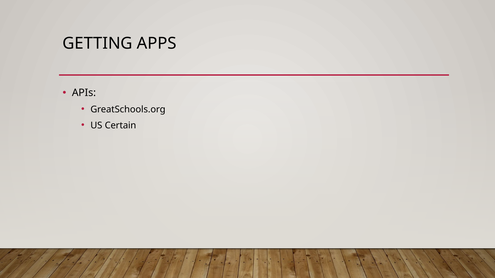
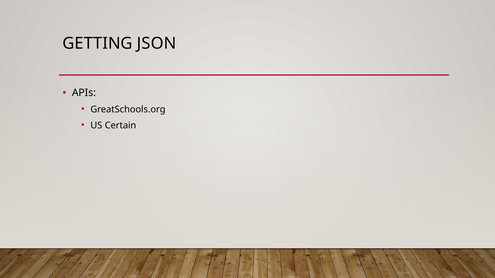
APPS: APPS -> JSON
